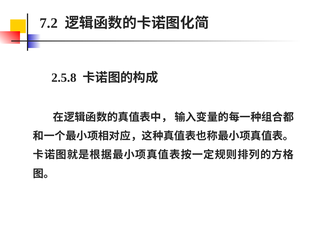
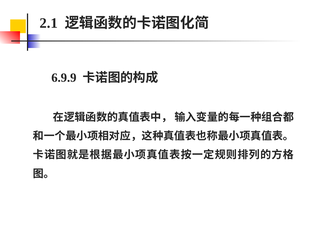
7.2: 7.2 -> 2.1
2.5.8: 2.5.8 -> 6.9.9
